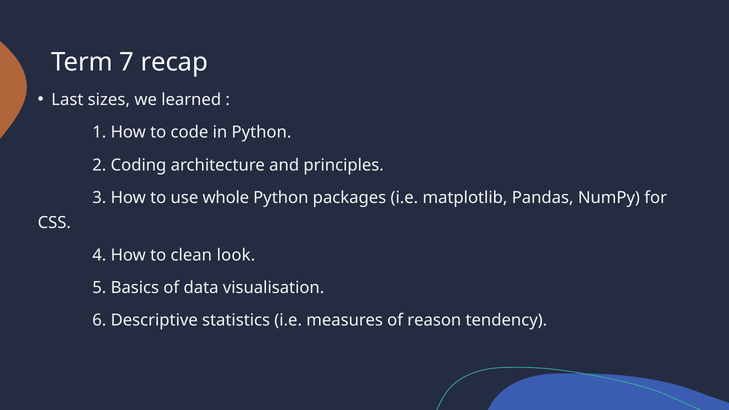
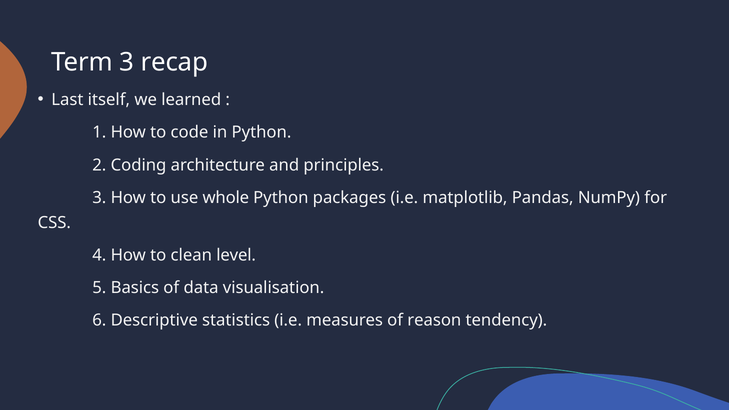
Term 7: 7 -> 3
sizes: sizes -> itself
look: look -> level
